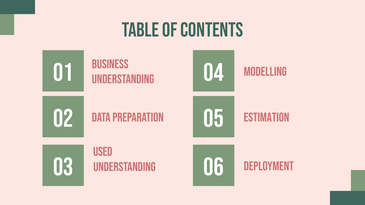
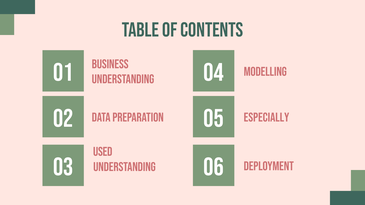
ESTIMATION: ESTIMATION -> ESPECIALLY
